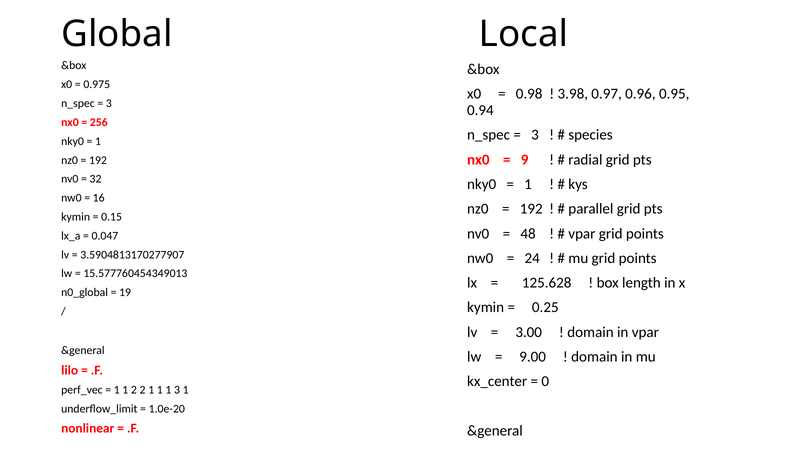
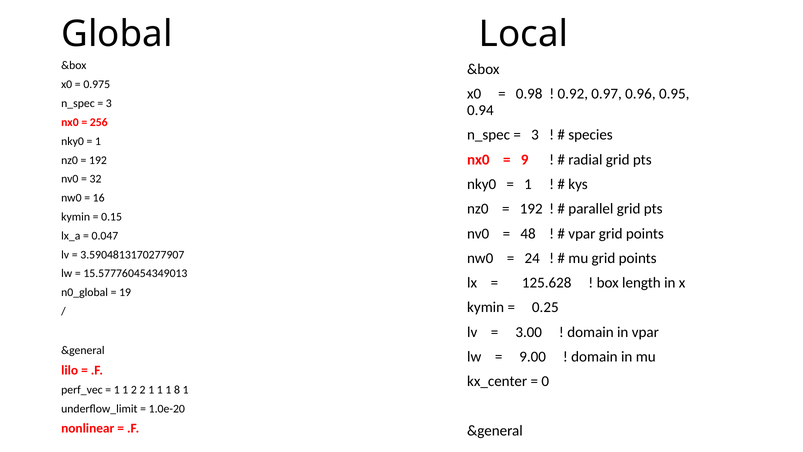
3.98: 3.98 -> 0.92
1 3: 3 -> 8
